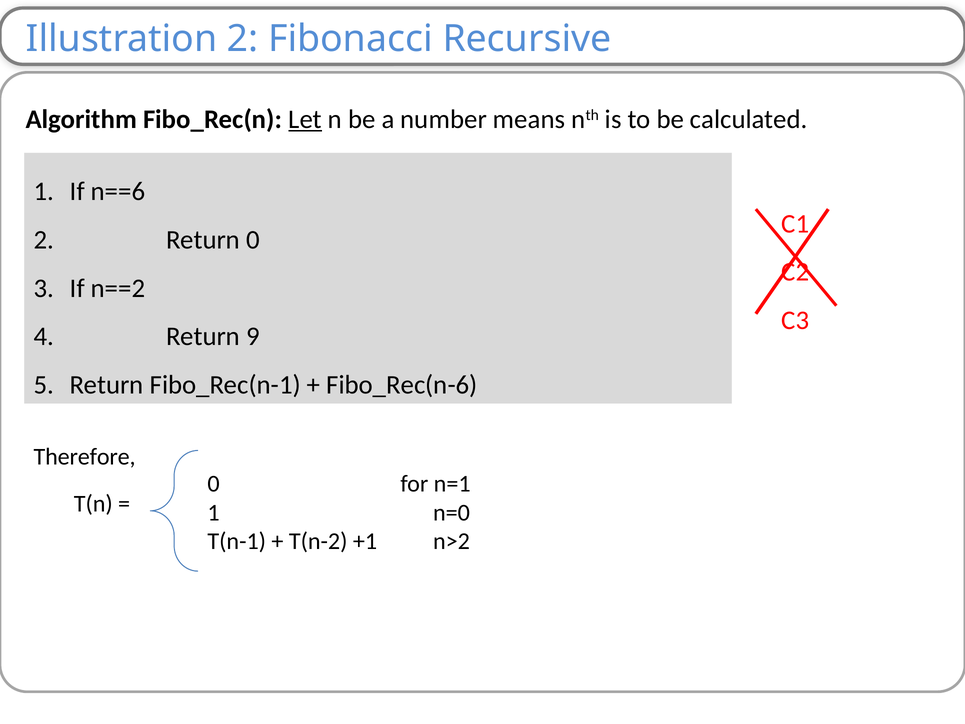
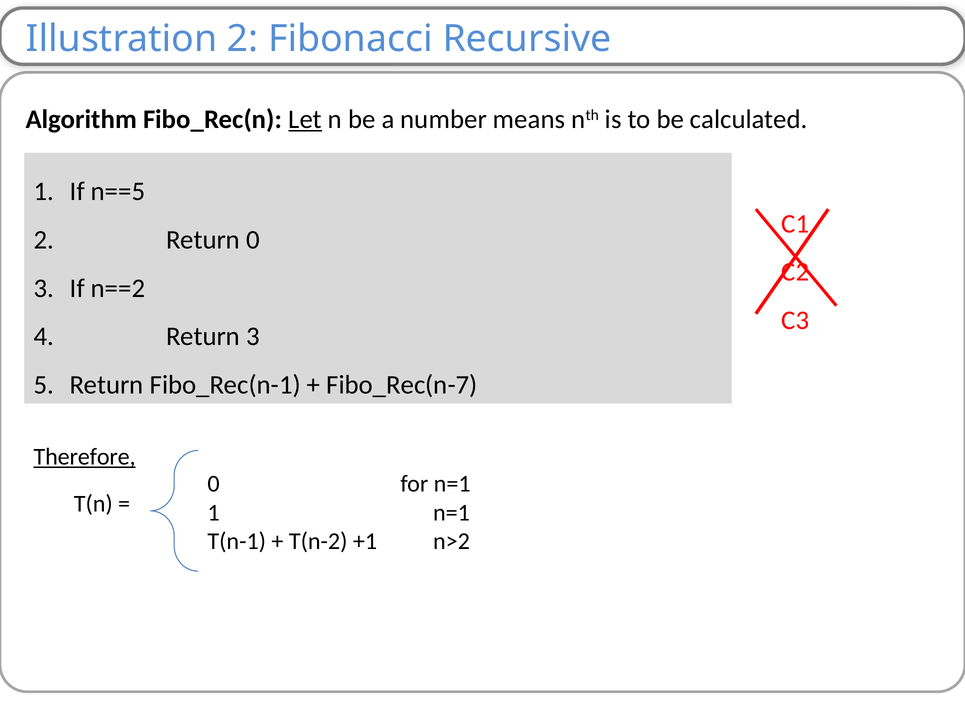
n==6: n==6 -> n==5
Return 9: 9 -> 3
Fibo_Rec(n-6: Fibo_Rec(n-6 -> Fibo_Rec(n-7
Therefore underline: none -> present
1 n=0: n=0 -> n=1
